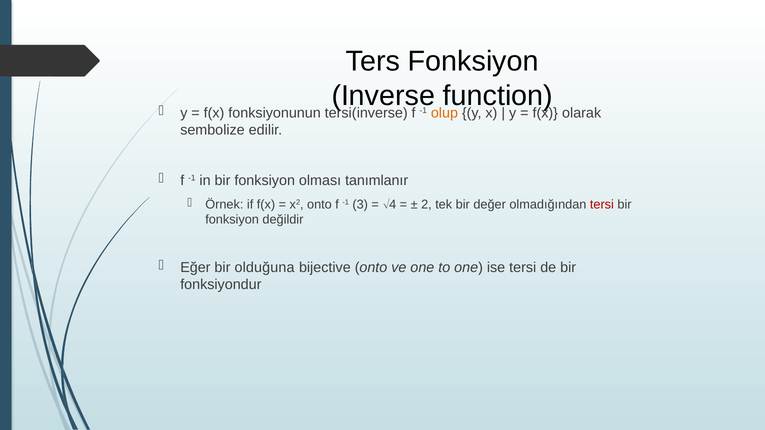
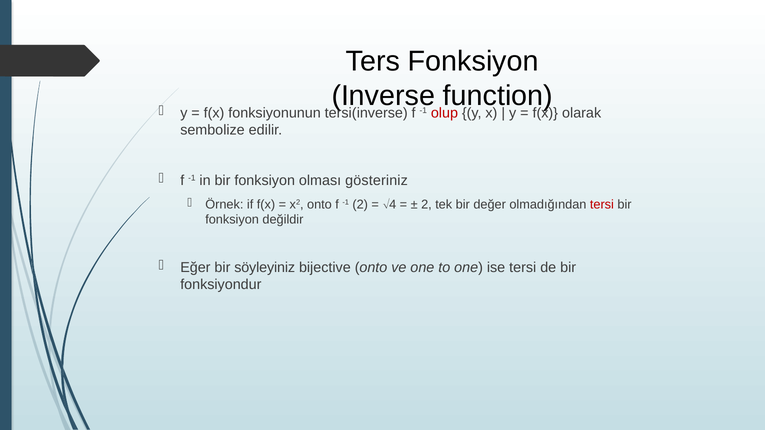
olup colour: orange -> red
tanımlanır: tanımlanır -> gösteriniz
-1 3: 3 -> 2
olduğuna: olduğuna -> söyleyiniz
